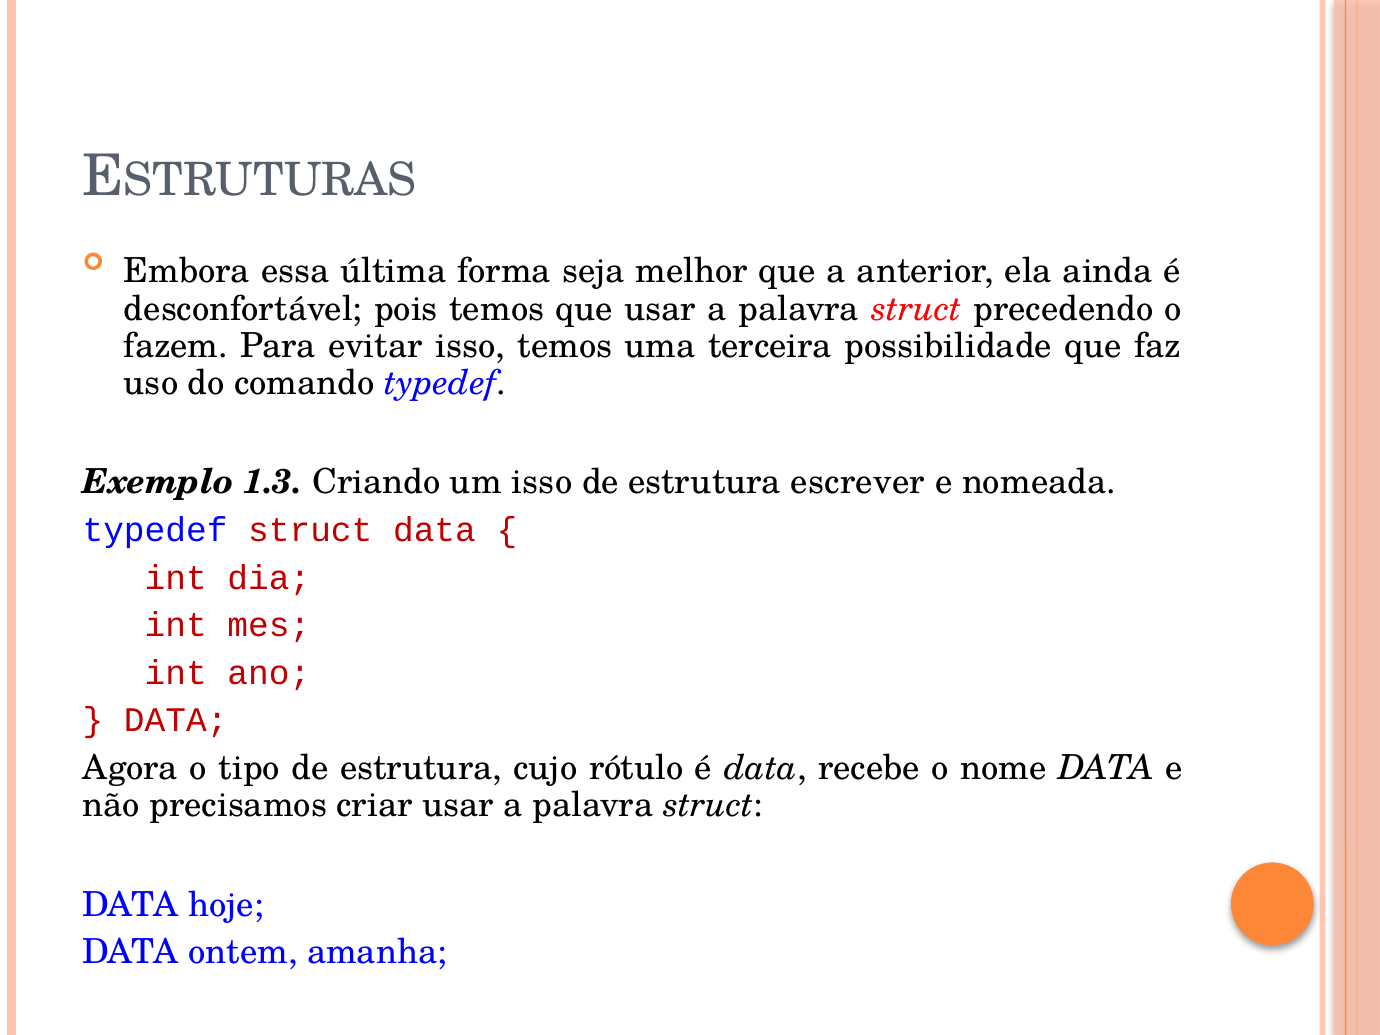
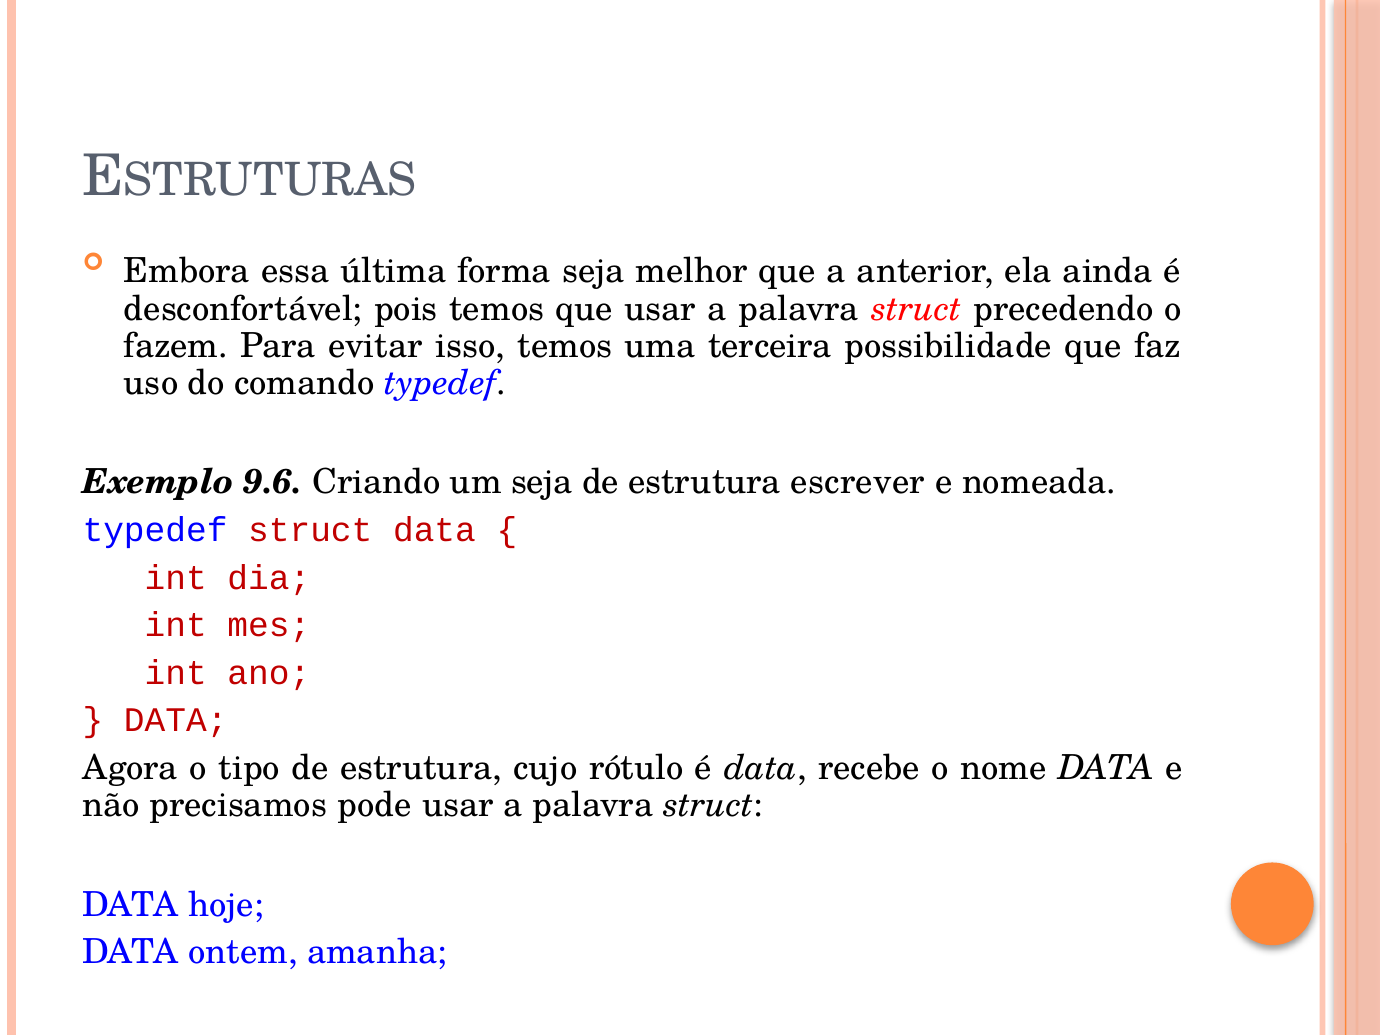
1.3: 1.3 -> 9.6
um isso: isso -> seja
criar: criar -> pode
